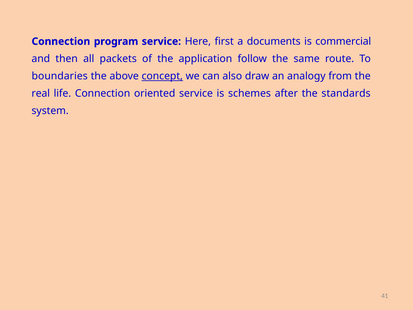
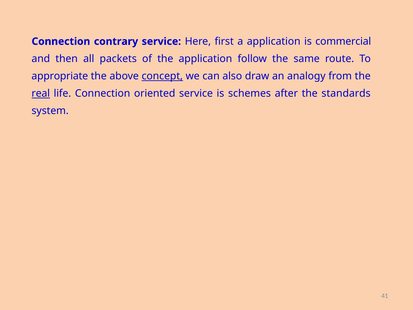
program: program -> contrary
a documents: documents -> application
boundaries: boundaries -> appropriate
real underline: none -> present
